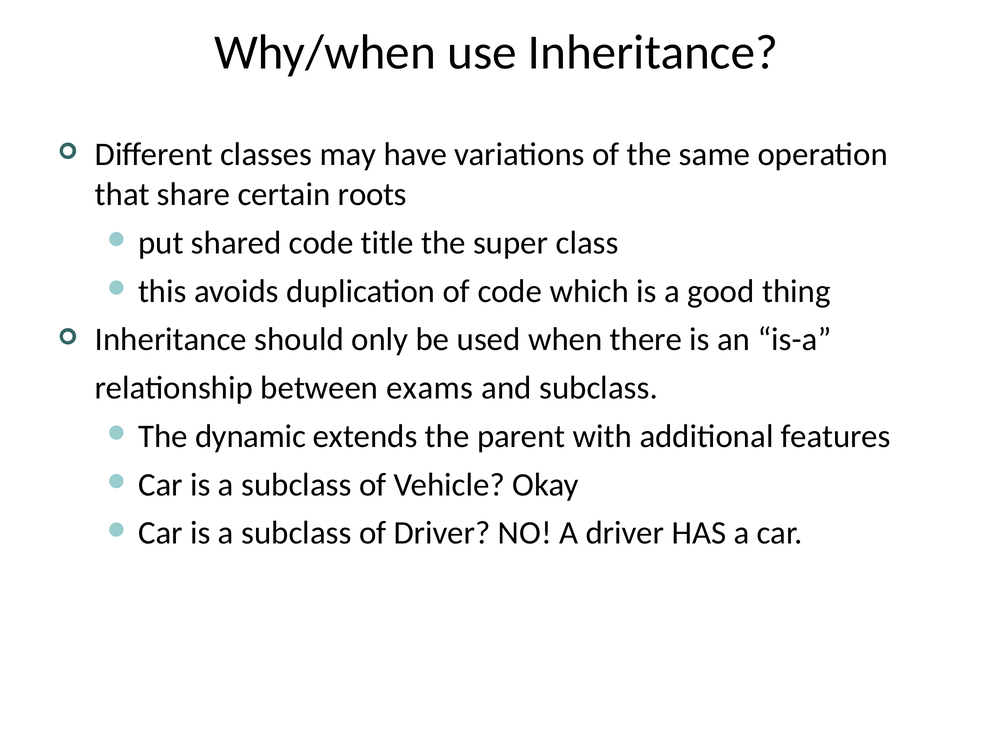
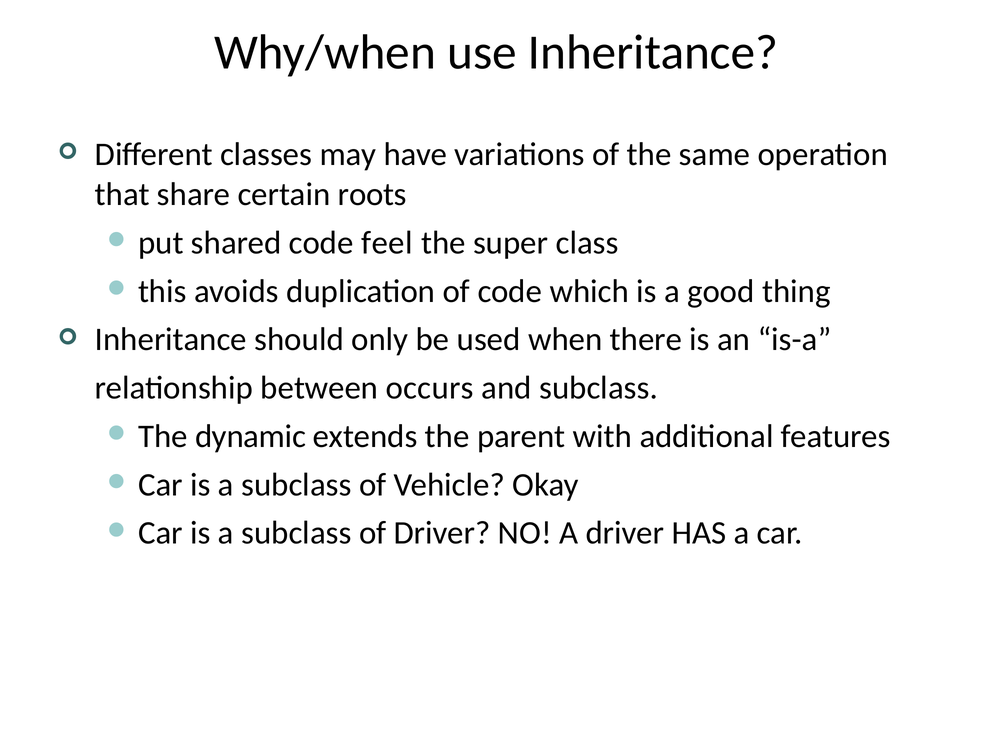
title: title -> feel
exams: exams -> occurs
